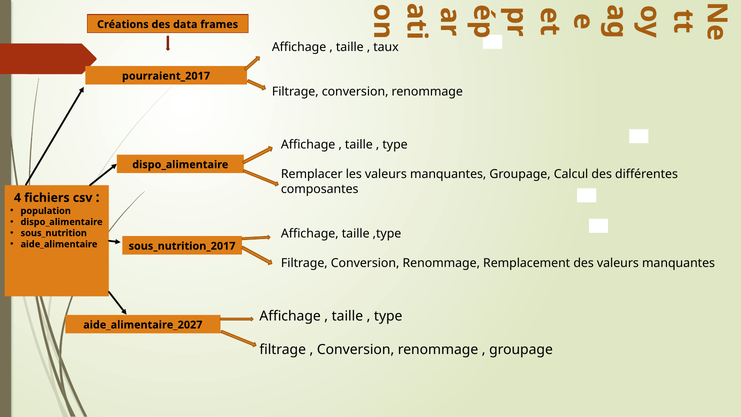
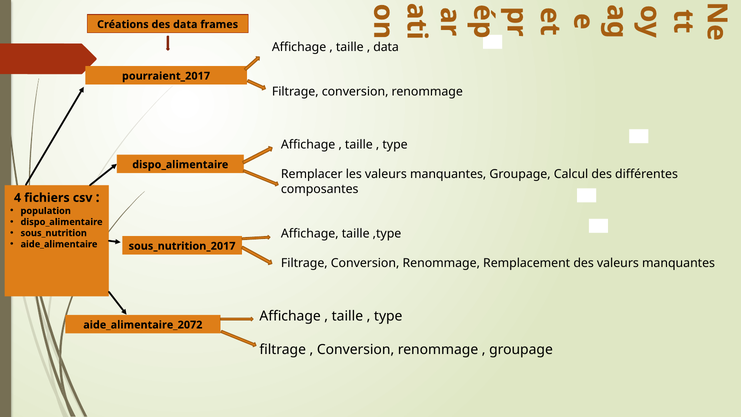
taux at (386, 47): taux -> data
aide_alimentaire_2027: aide_alimentaire_2027 -> aide_alimentaire_2072
